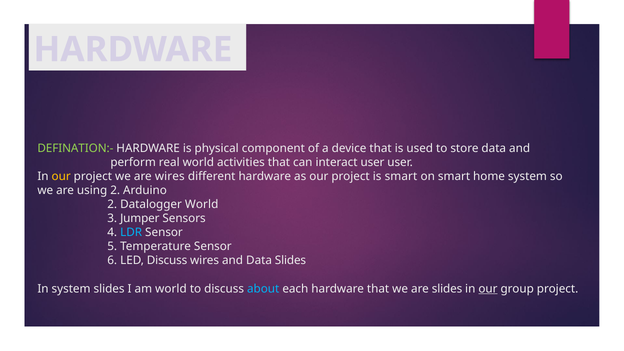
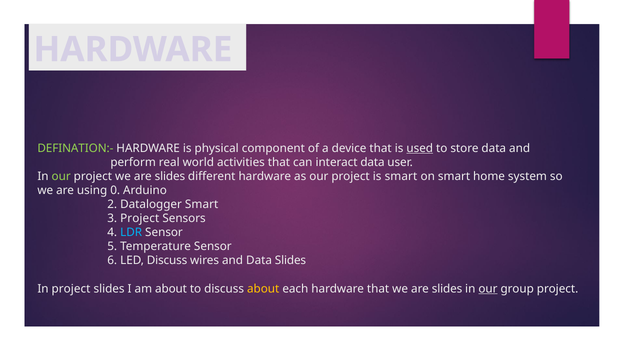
used underline: none -> present
interact user: user -> data
our at (61, 176) colour: yellow -> light green
project we are wires: wires -> slides
using 2: 2 -> 0
Datalogger World: World -> Smart
3 Jumper: Jumper -> Project
In system: system -> project
am world: world -> about
about at (263, 289) colour: light blue -> yellow
